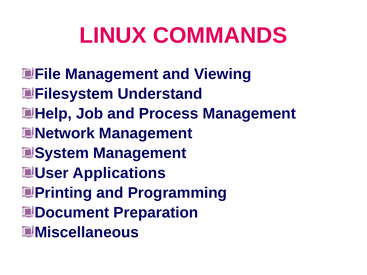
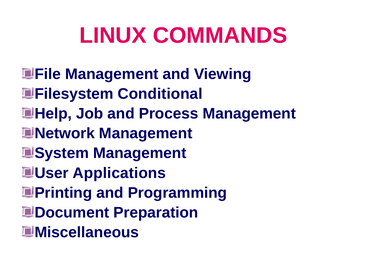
Understand: Understand -> Conditional
